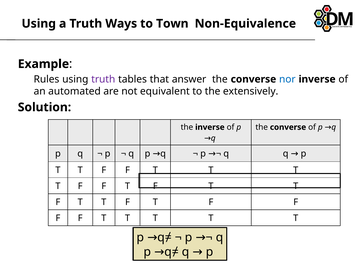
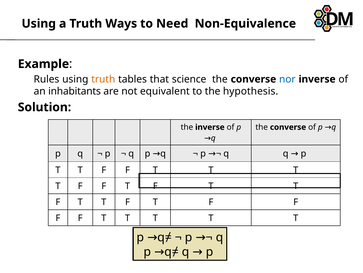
Town: Town -> Need
truth at (103, 79) colour: purple -> orange
answer: answer -> science
automated: automated -> inhabitants
extensively: extensively -> hypothesis
